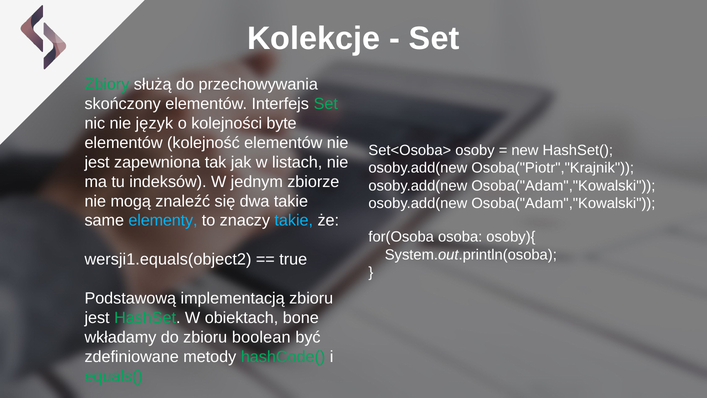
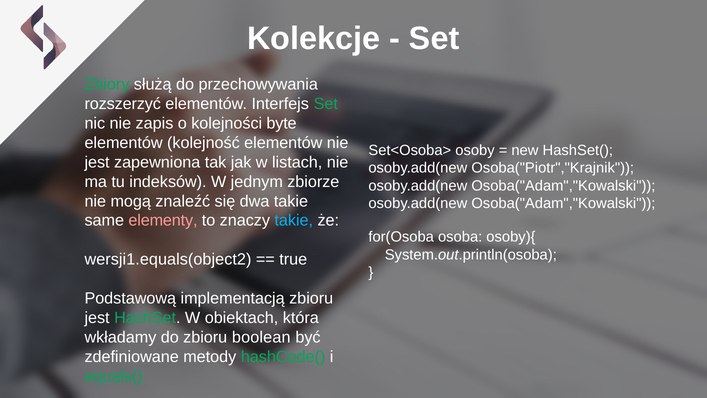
skończony: skończony -> rozszerzyć
język: język -> zapis
elementy colour: light blue -> pink
bone: bone -> która
